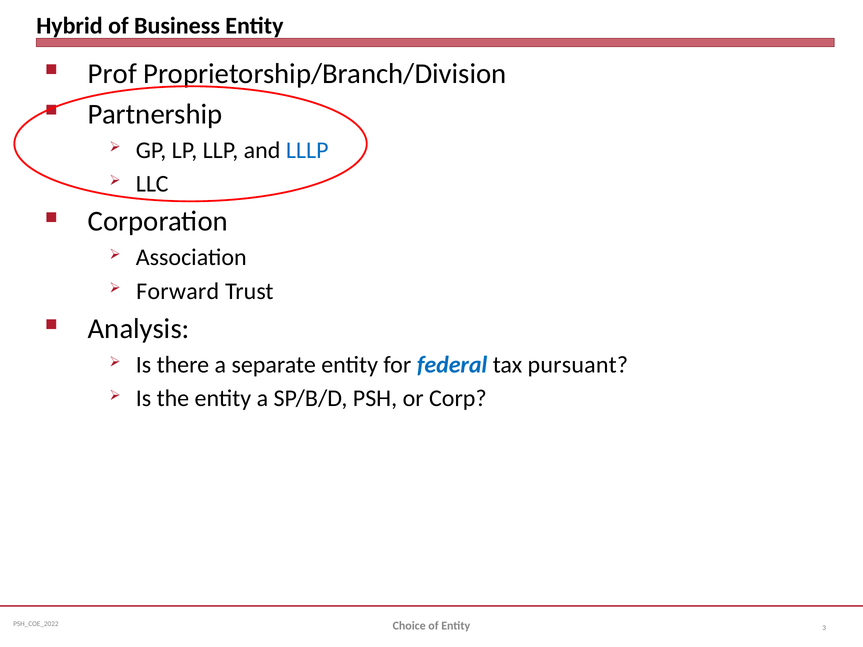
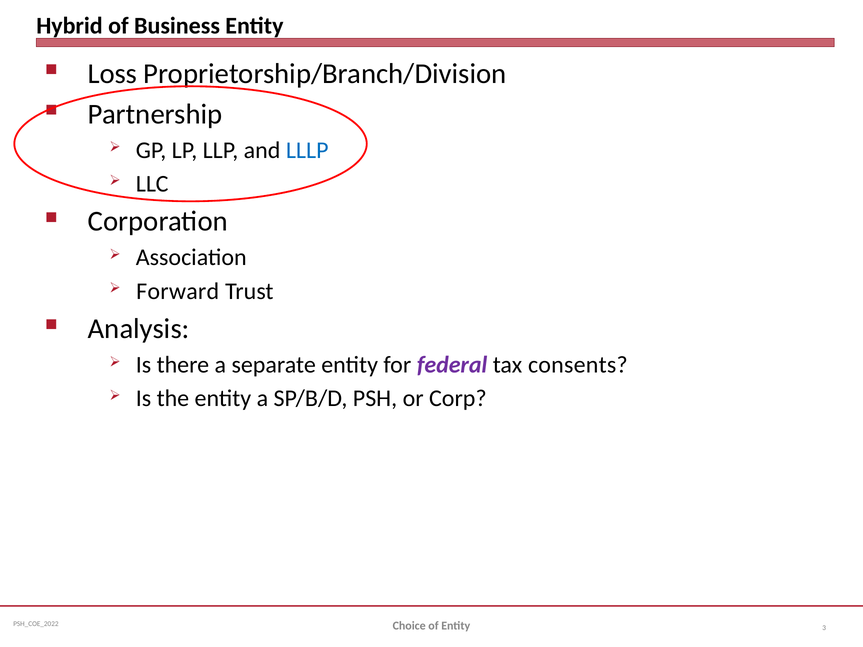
Prof: Prof -> Loss
federal colour: blue -> purple
pursuant: pursuant -> consents
